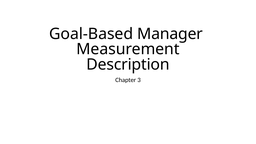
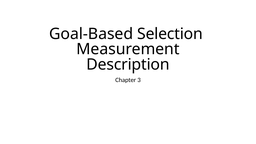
Manager: Manager -> Selection
